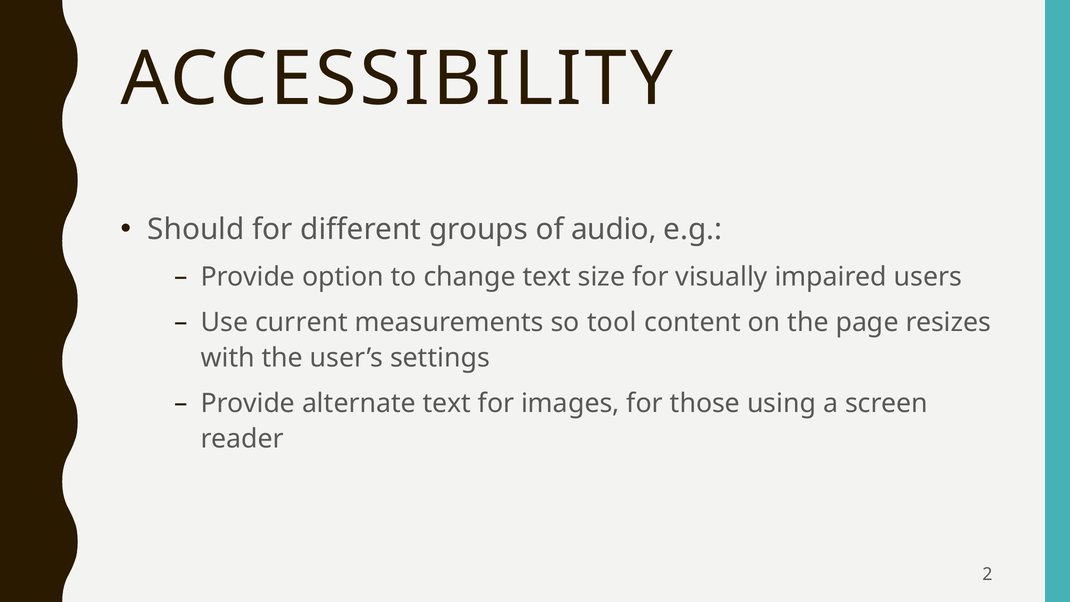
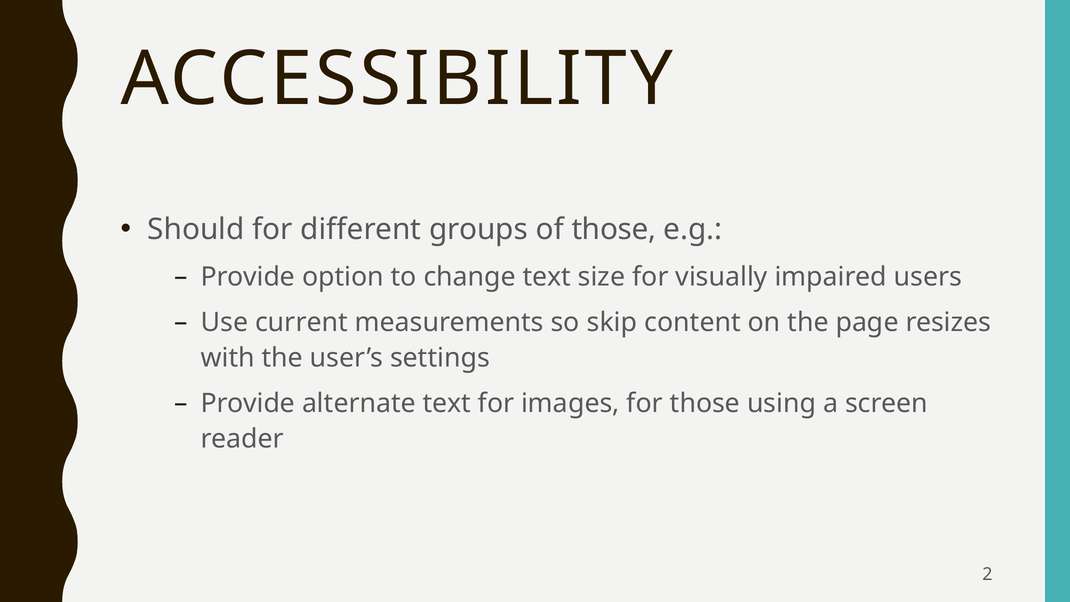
of audio: audio -> those
tool: tool -> skip
